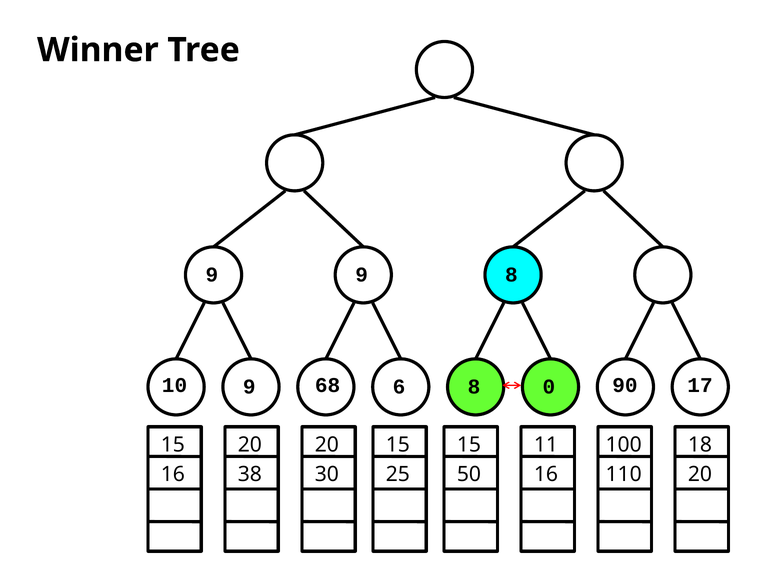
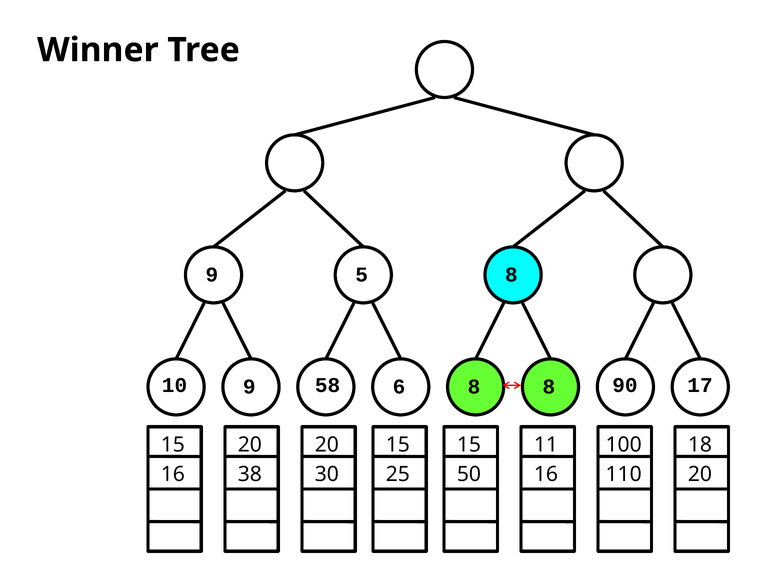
9 9: 9 -> 5
68: 68 -> 58
8 0: 0 -> 8
